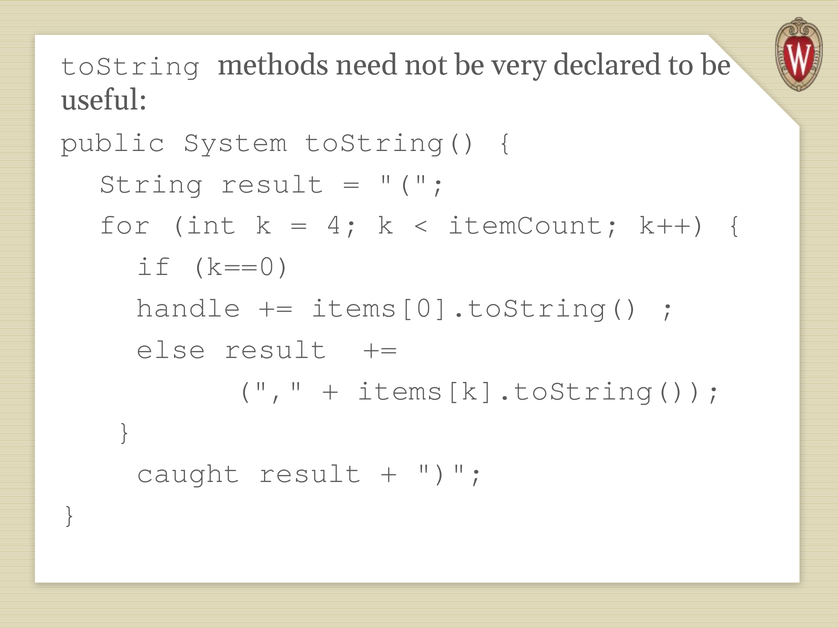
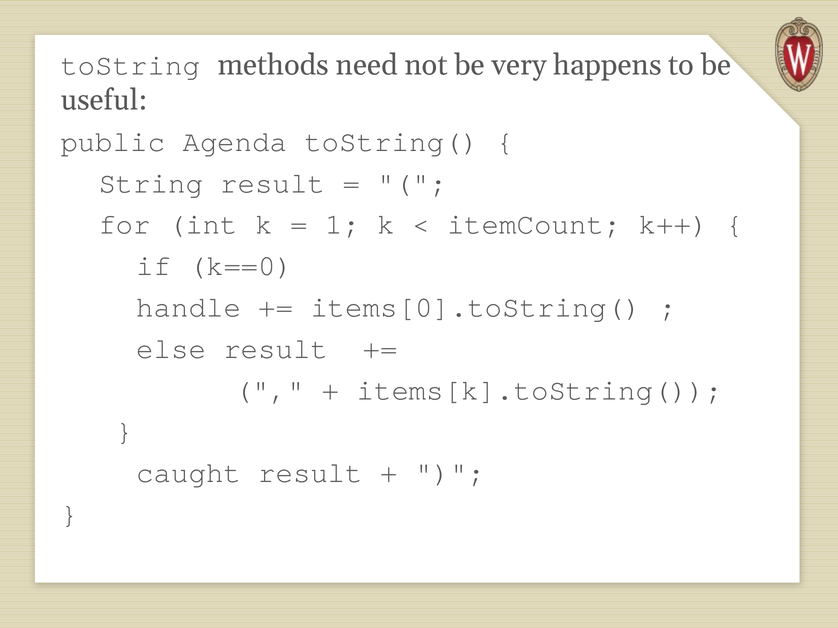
declared: declared -> happens
System: System -> Agenda
4: 4 -> 1
